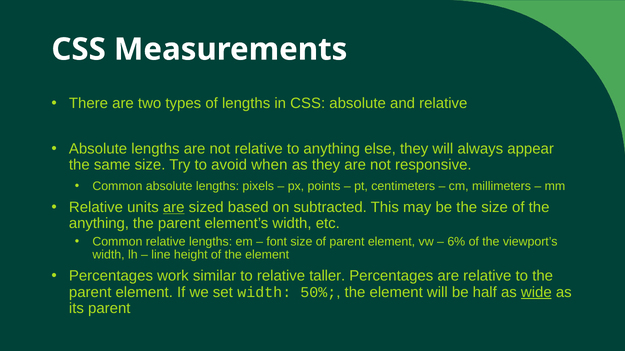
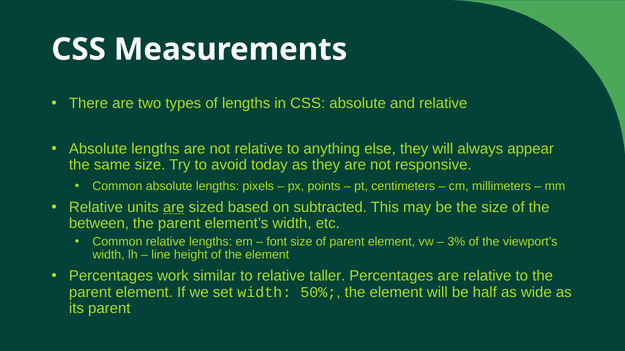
when: when -> today
anything at (99, 224): anything -> between
6%: 6% -> 3%
wide underline: present -> none
